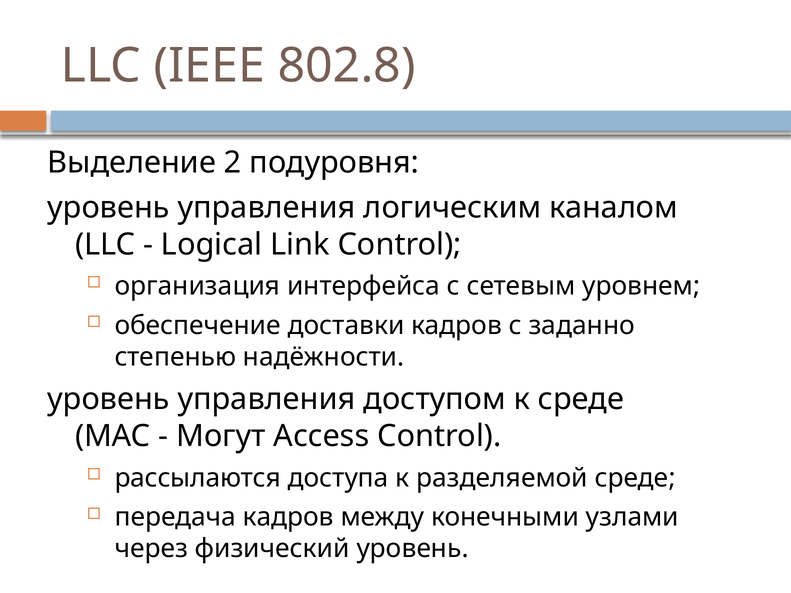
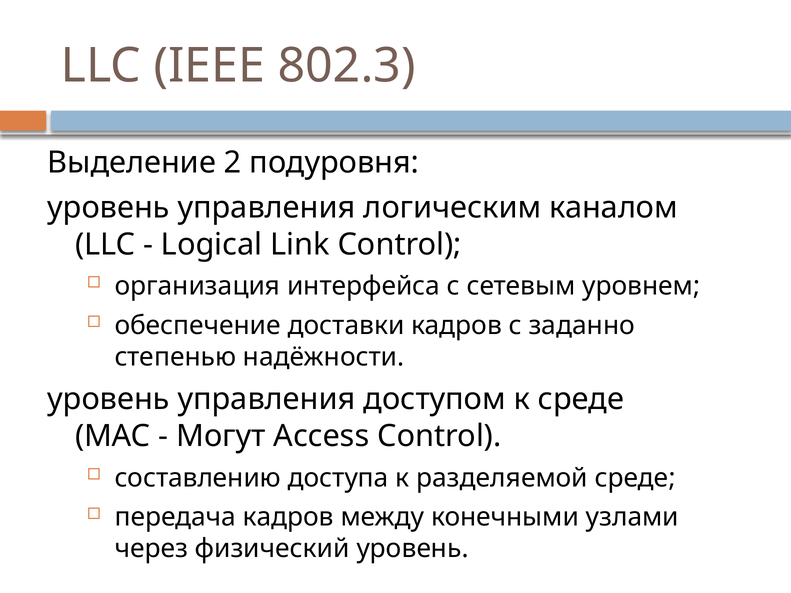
802.8: 802.8 -> 802.3
рассылаются: рассылаются -> составлению
